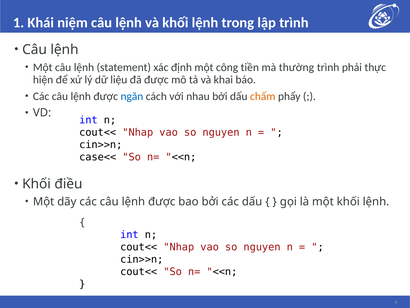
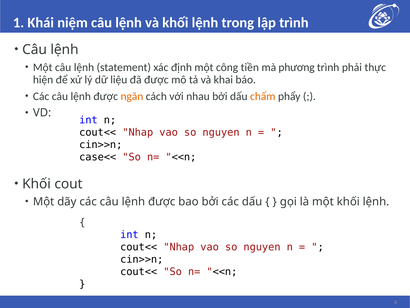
thường: thường -> phương
ngăn colour: blue -> orange
điều: điều -> cout
